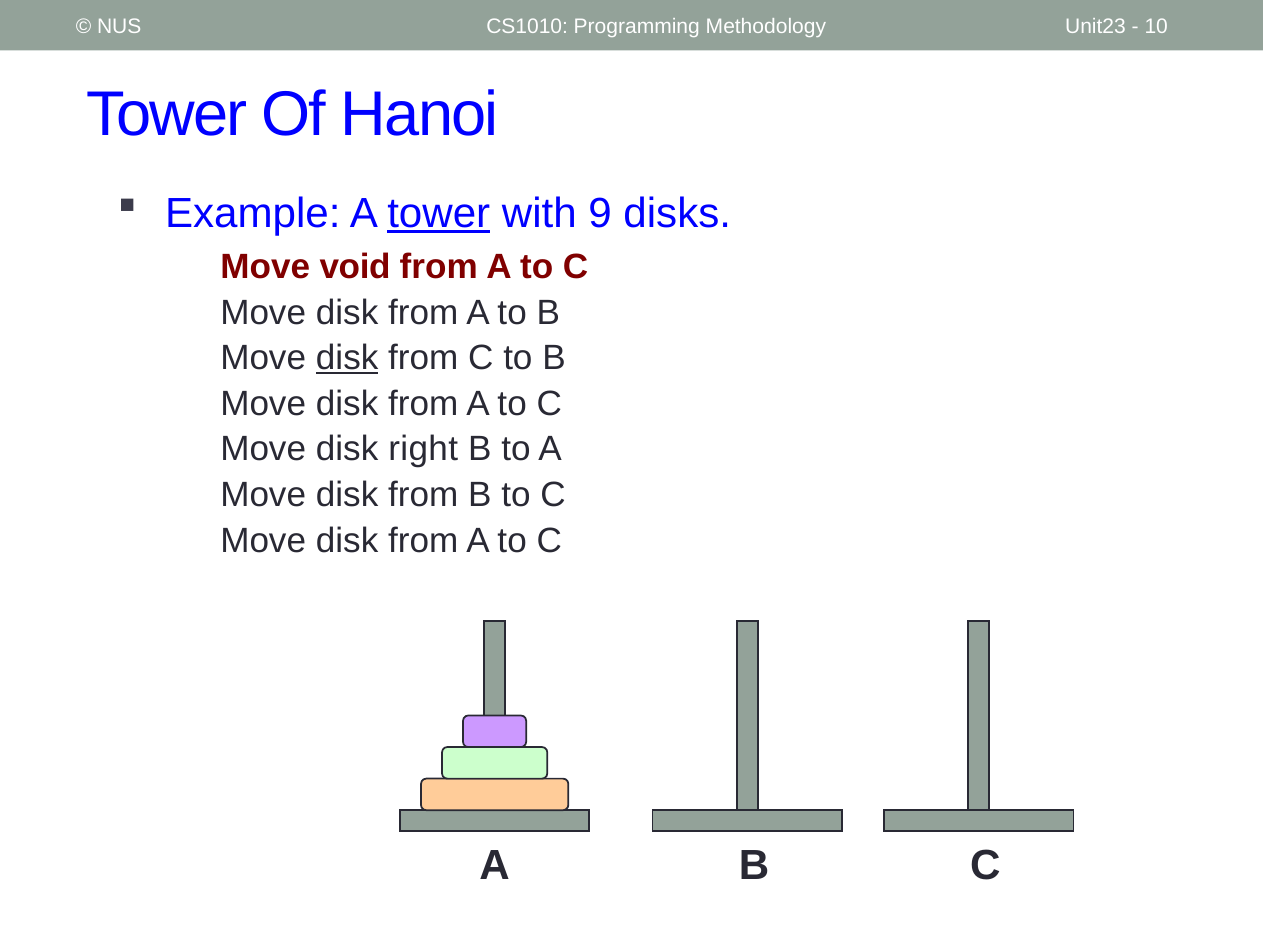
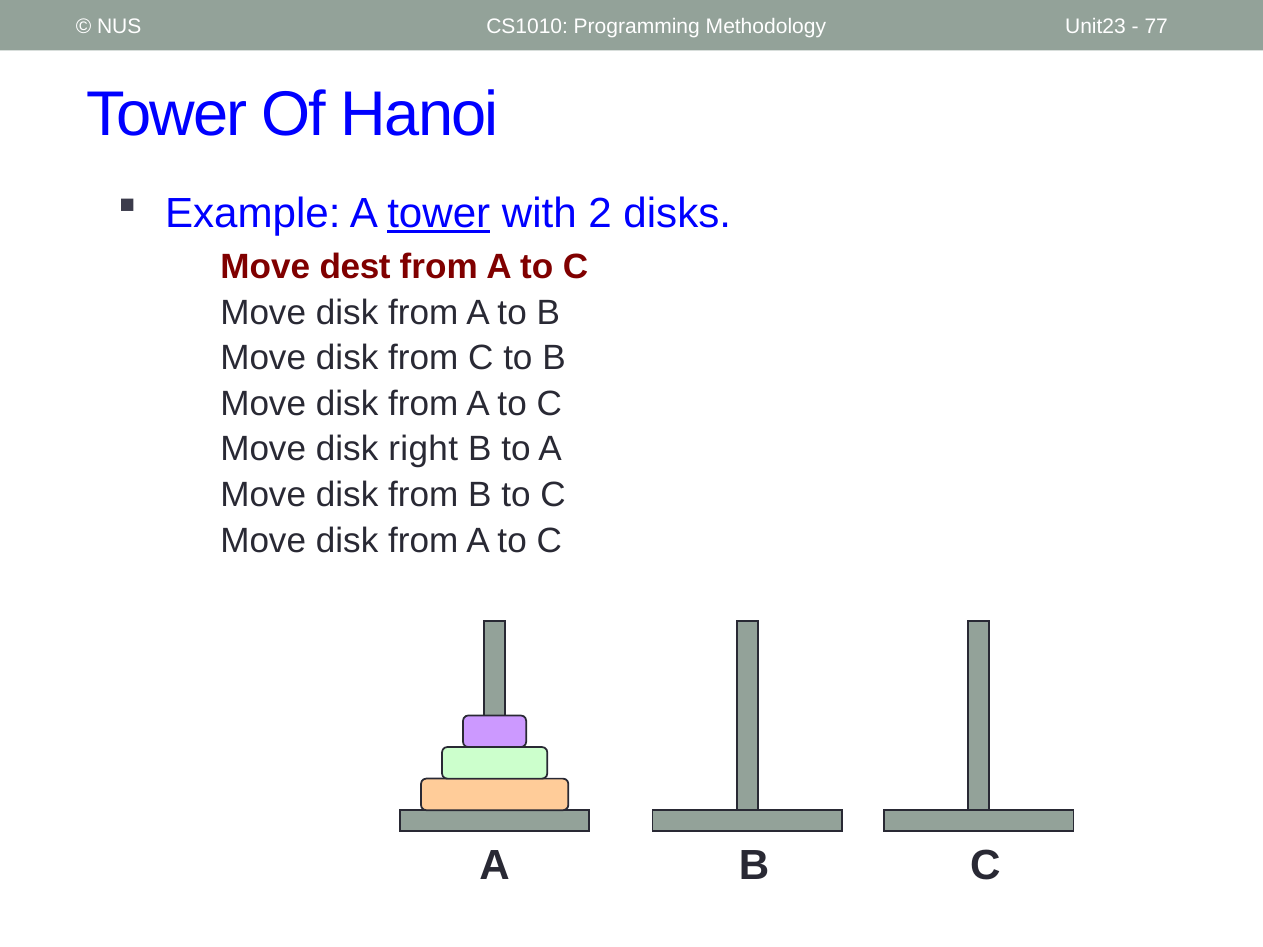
10: 10 -> 77
9: 9 -> 2
void: void -> dest
disk at (347, 358) underline: present -> none
